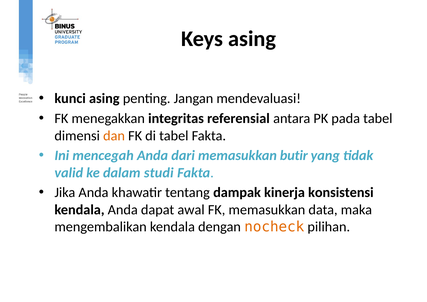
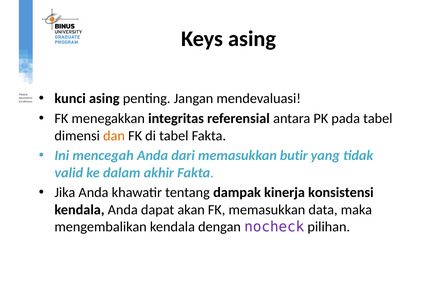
studi: studi -> akhir
awal: awal -> akan
nocheck colour: orange -> purple
